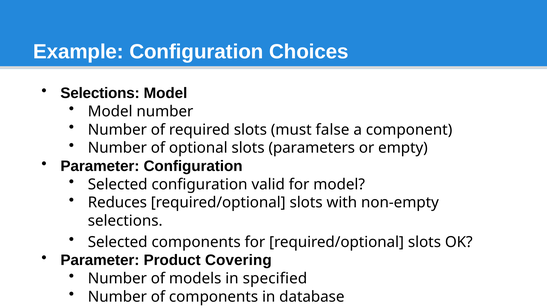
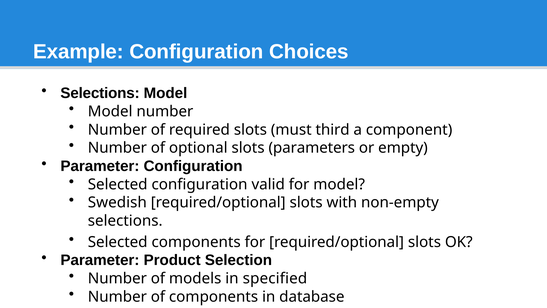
false: false -> third
Reduces: Reduces -> Swedish
Covering: Covering -> Selection
